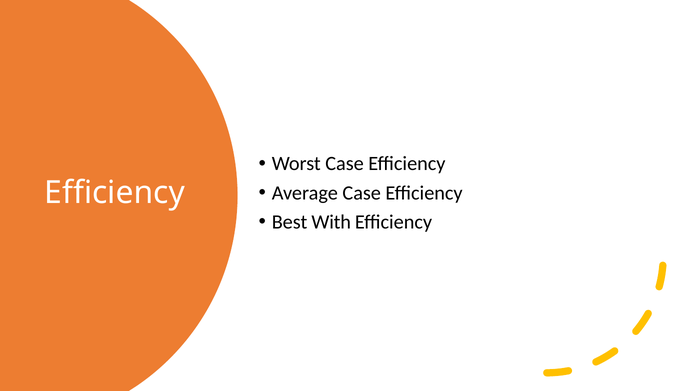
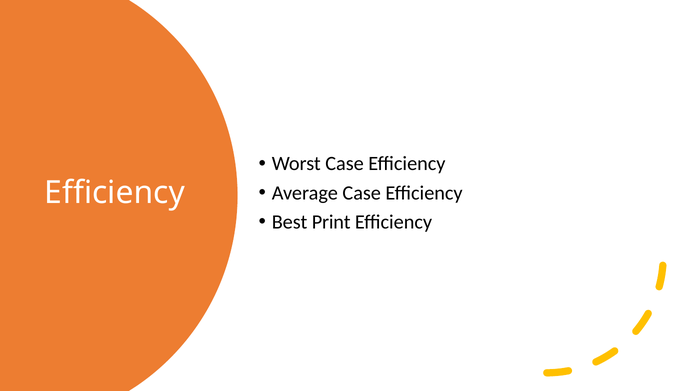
With: With -> Print
